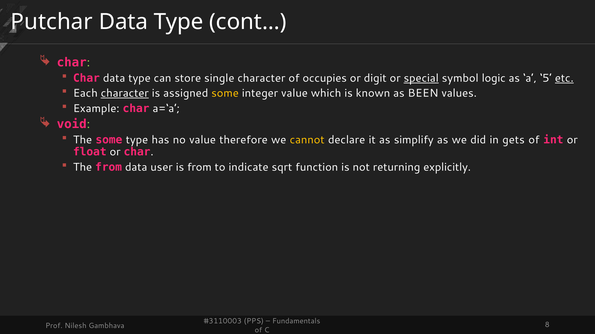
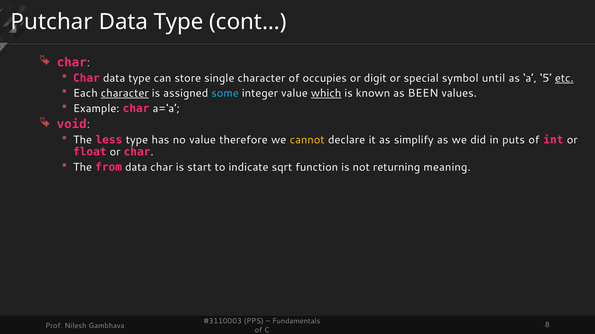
special underline: present -> none
logic: logic -> until
some at (225, 93) colour: yellow -> light blue
which underline: none -> present
The some: some -> less
gets: gets -> puts
data user: user -> char
is from: from -> start
explicitly: explicitly -> meaning
